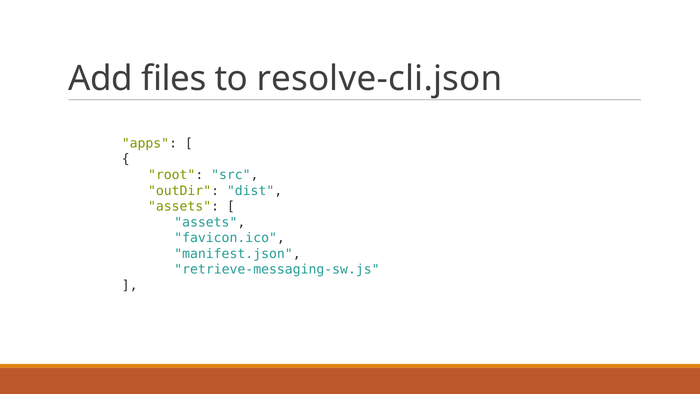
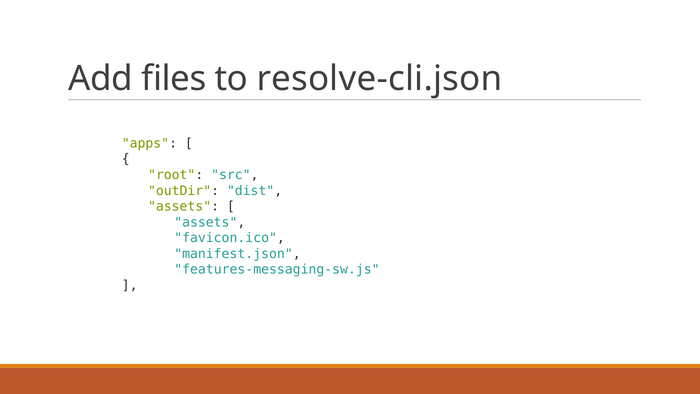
retrieve-messaging-sw.js: retrieve-messaging-sw.js -> features-messaging-sw.js
